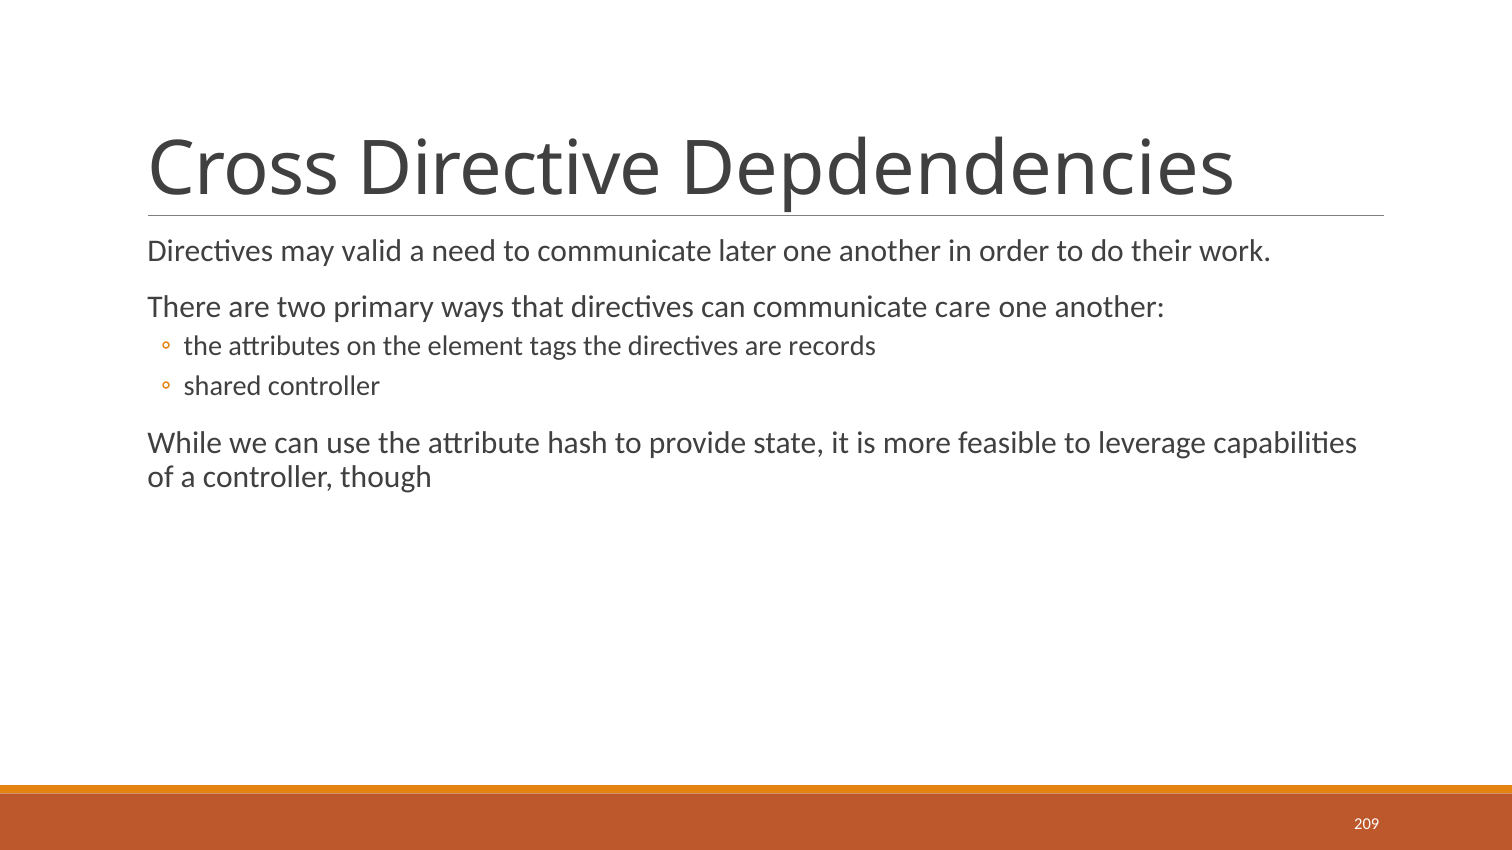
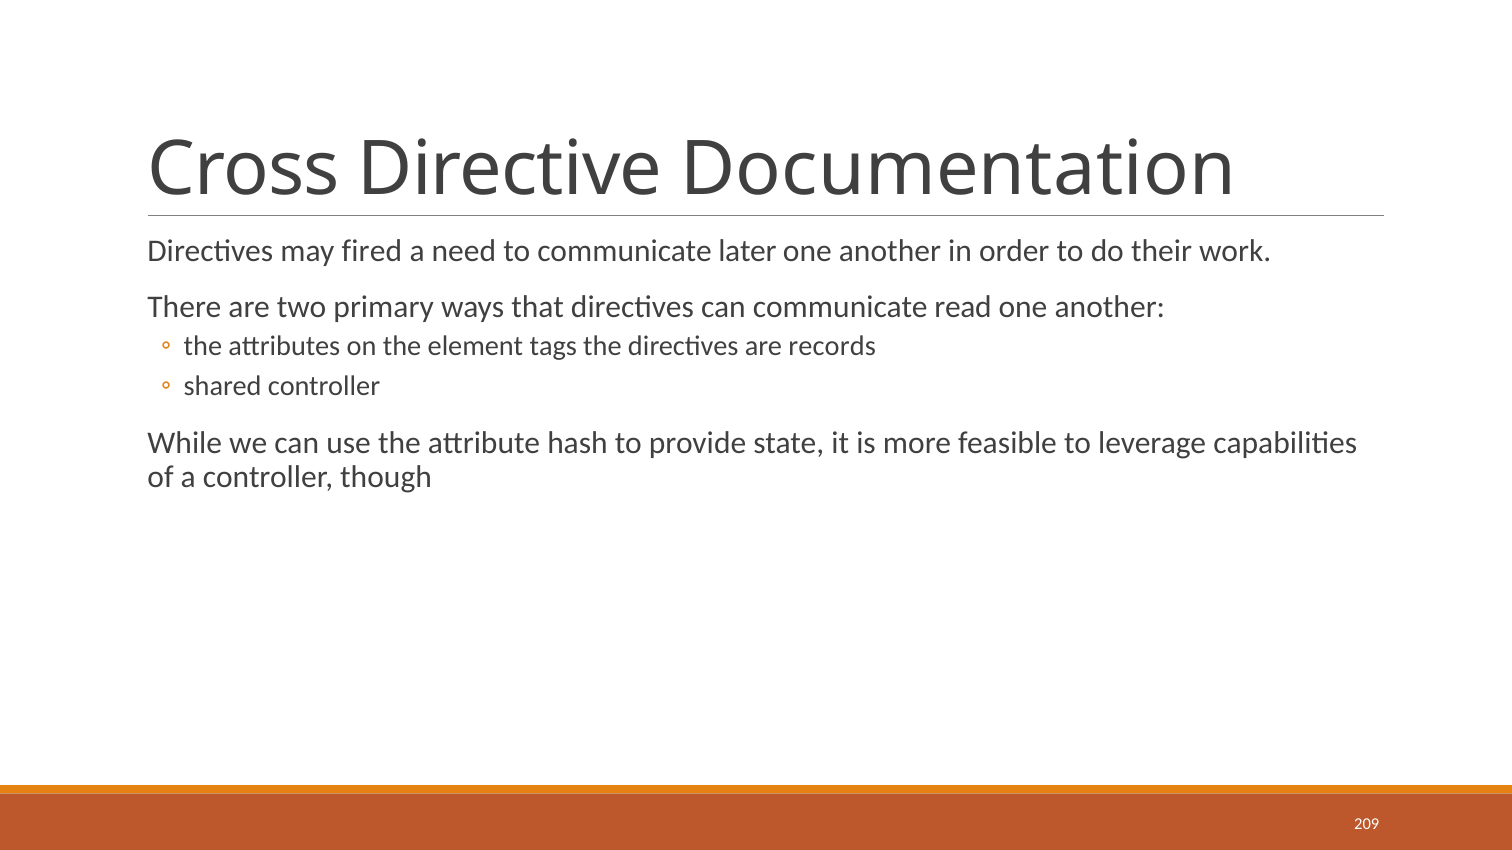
Depdendencies: Depdendencies -> Documentation
valid: valid -> fired
care: care -> read
